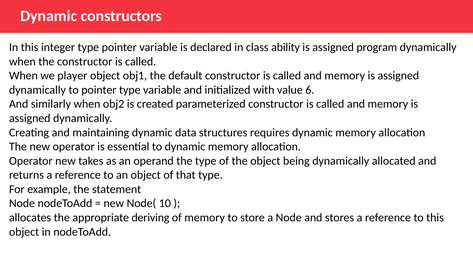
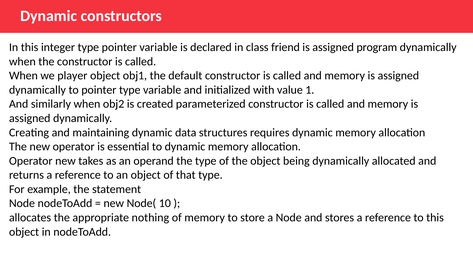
ability: ability -> friend
6: 6 -> 1
deriving: deriving -> nothing
